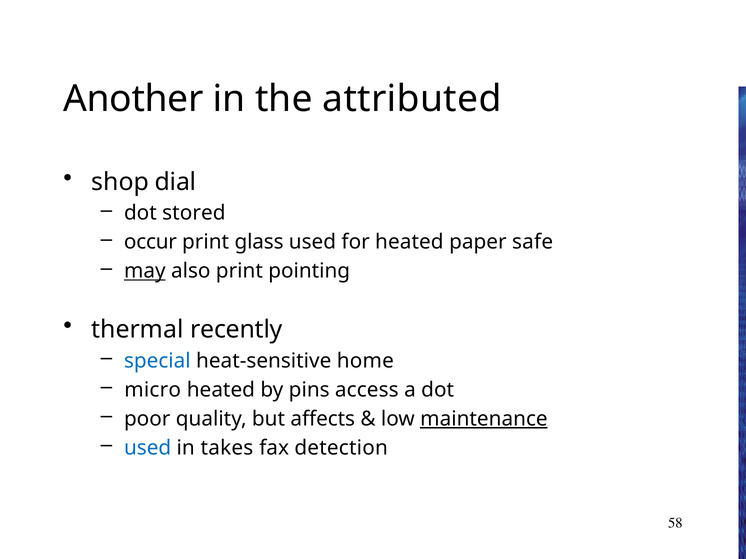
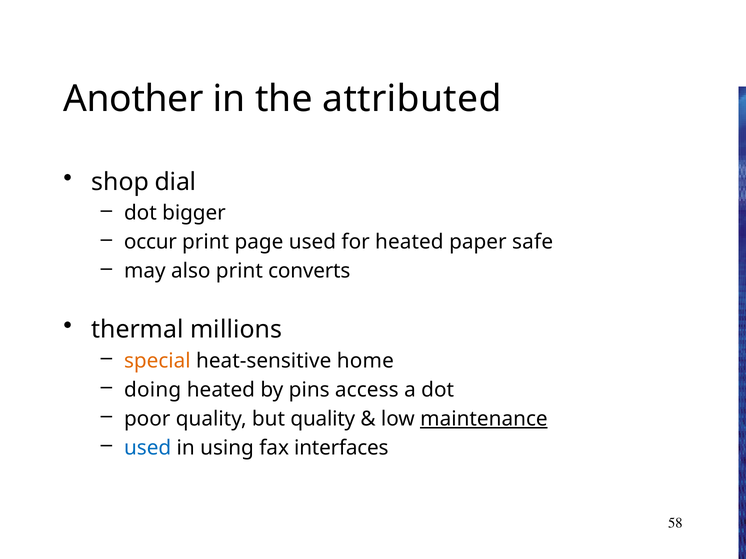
stored: stored -> bigger
glass: glass -> page
may underline: present -> none
pointing: pointing -> converts
recently: recently -> millions
special colour: blue -> orange
micro: micro -> doing
but affects: affects -> quality
takes: takes -> using
detection: detection -> interfaces
